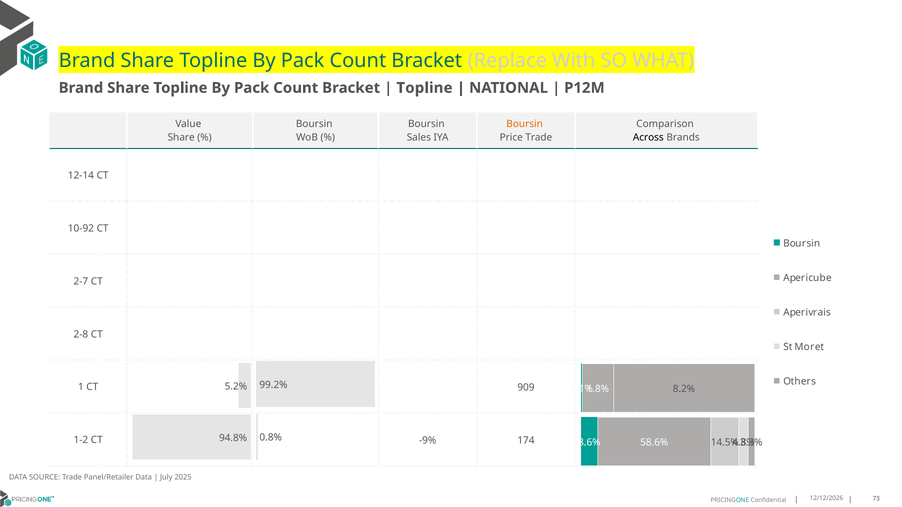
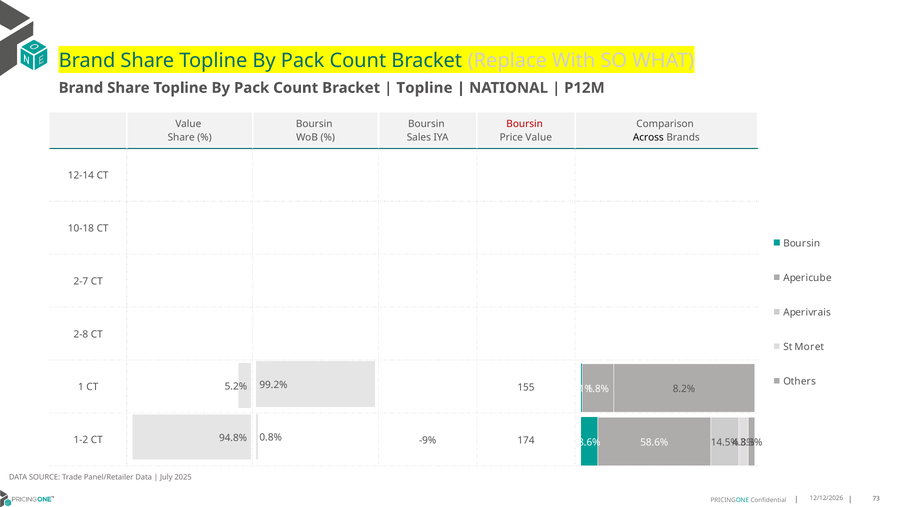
Boursin at (525, 124) colour: orange -> red
Price Trade: Trade -> Value
10-92: 10-92 -> 10-18
909: 909 -> 155
